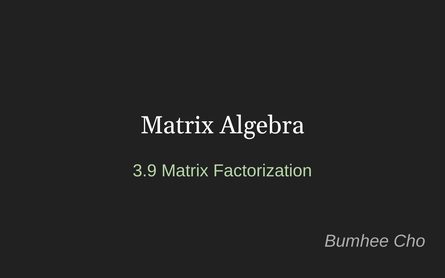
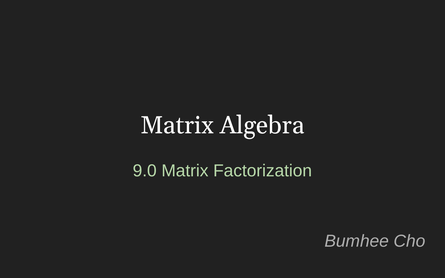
3.9: 3.9 -> 9.0
